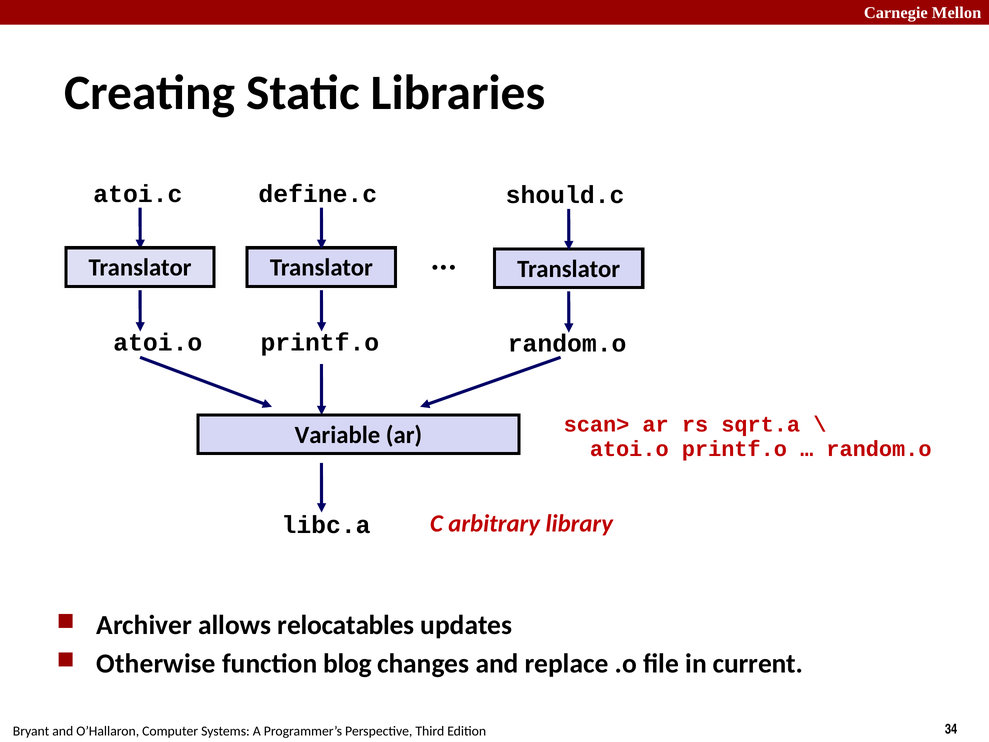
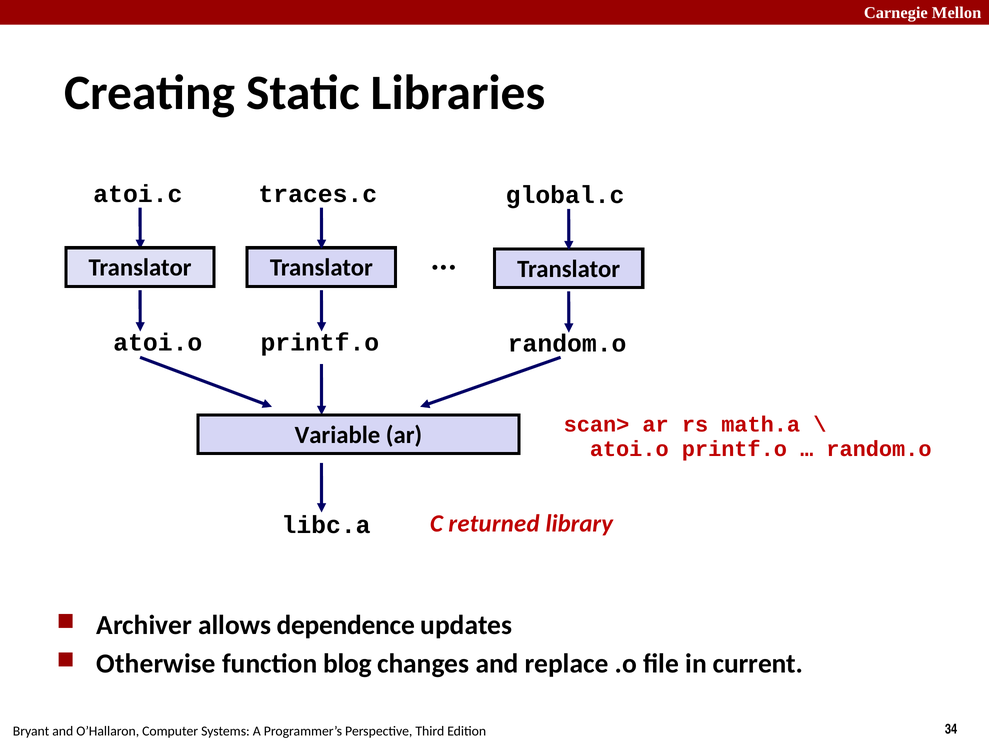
define.c: define.c -> traces.c
should.c: should.c -> global.c
sqrt.a: sqrt.a -> math.a
arbitrary: arbitrary -> returned
relocatables: relocatables -> dependence
